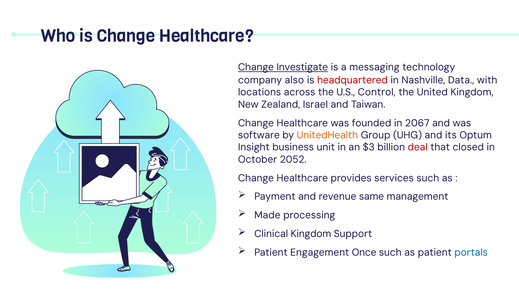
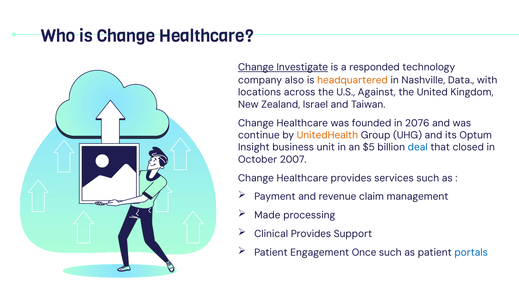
messaging: messaging -> responded
headquartered colour: red -> orange
Control: Control -> Against
2067: 2067 -> 2076
software: software -> continue
$3: $3 -> $5
deal colour: red -> blue
2052: 2052 -> 2007
same: same -> claim
Clinical Kingdom: Kingdom -> Provides
